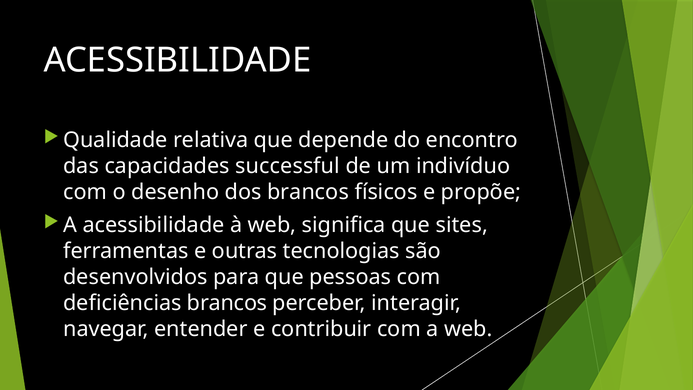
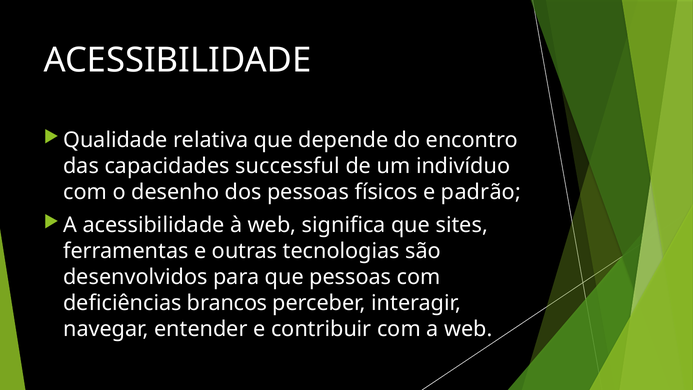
dos brancos: brancos -> pessoas
propõe: propõe -> padrão
